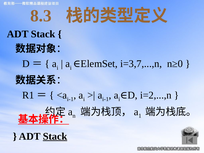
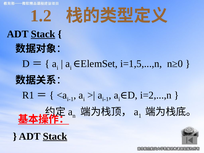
8.3: 8.3 -> 1.2
Stack at (43, 34) underline: none -> present
i=3,7,...,n: i=3,7,...,n -> i=1,5,...,n
